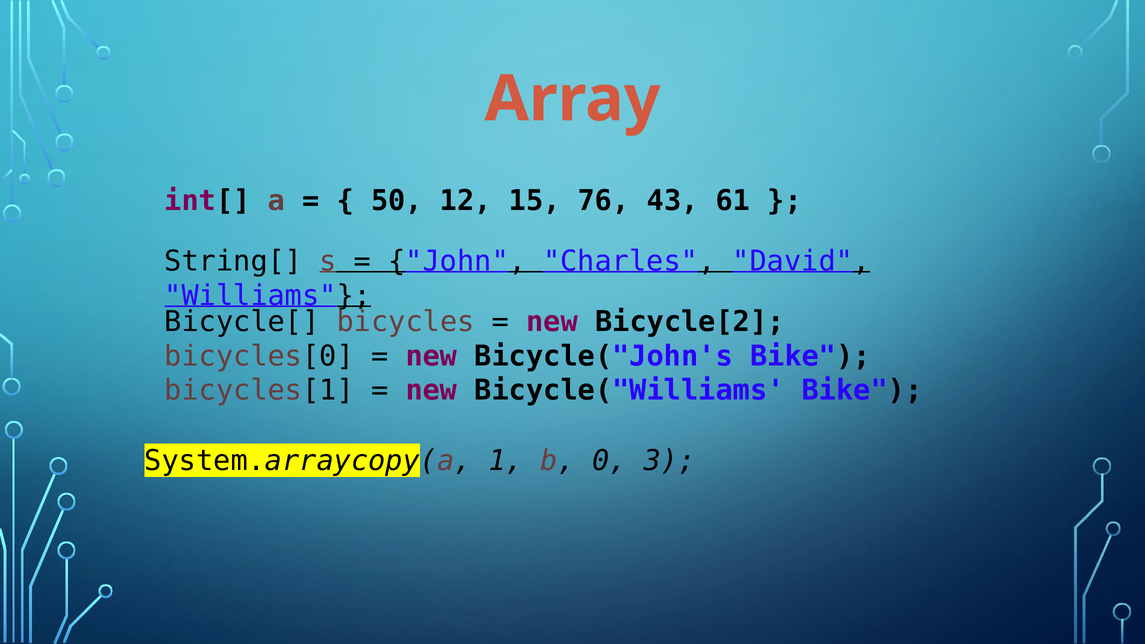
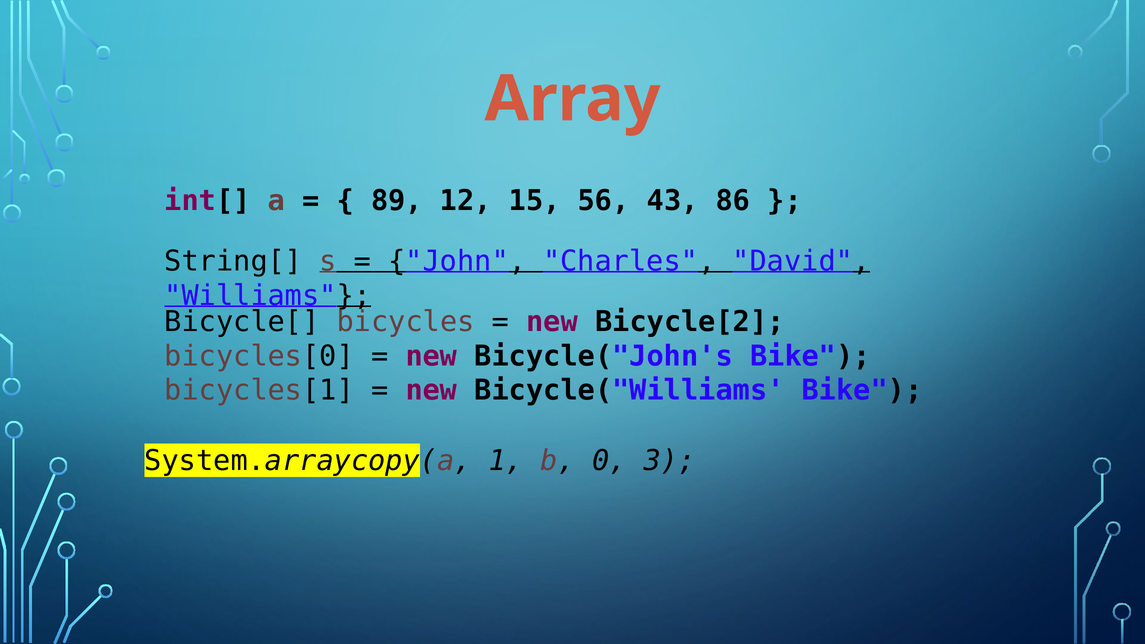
50: 50 -> 89
76: 76 -> 56
61: 61 -> 86
